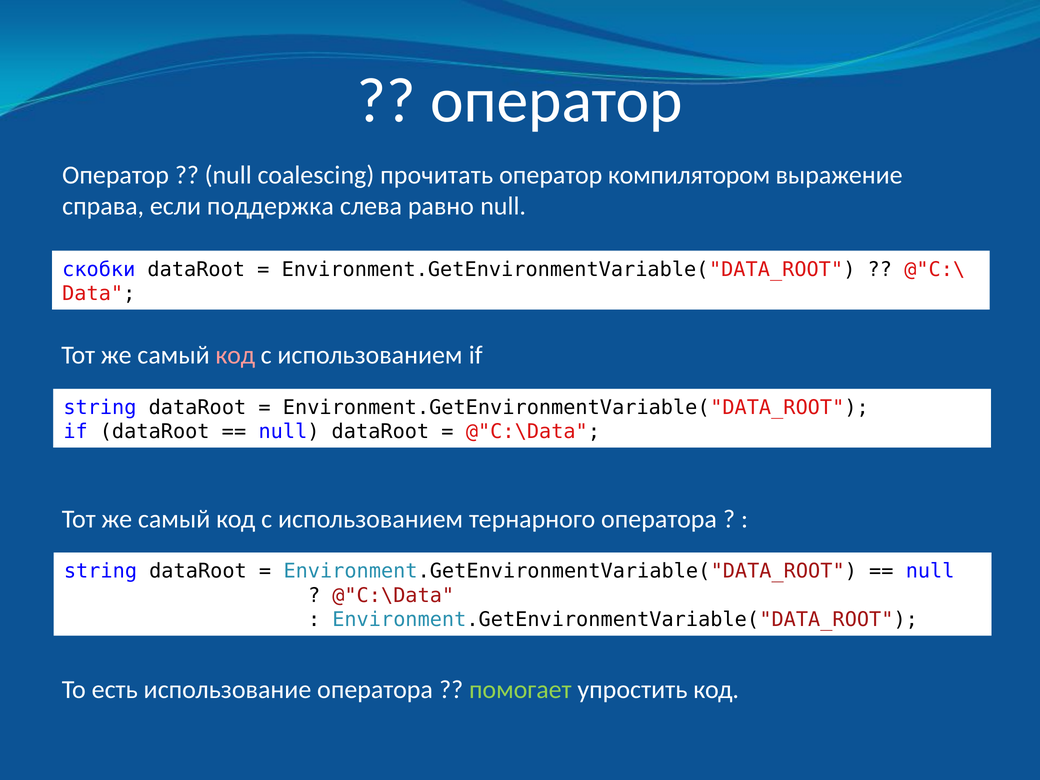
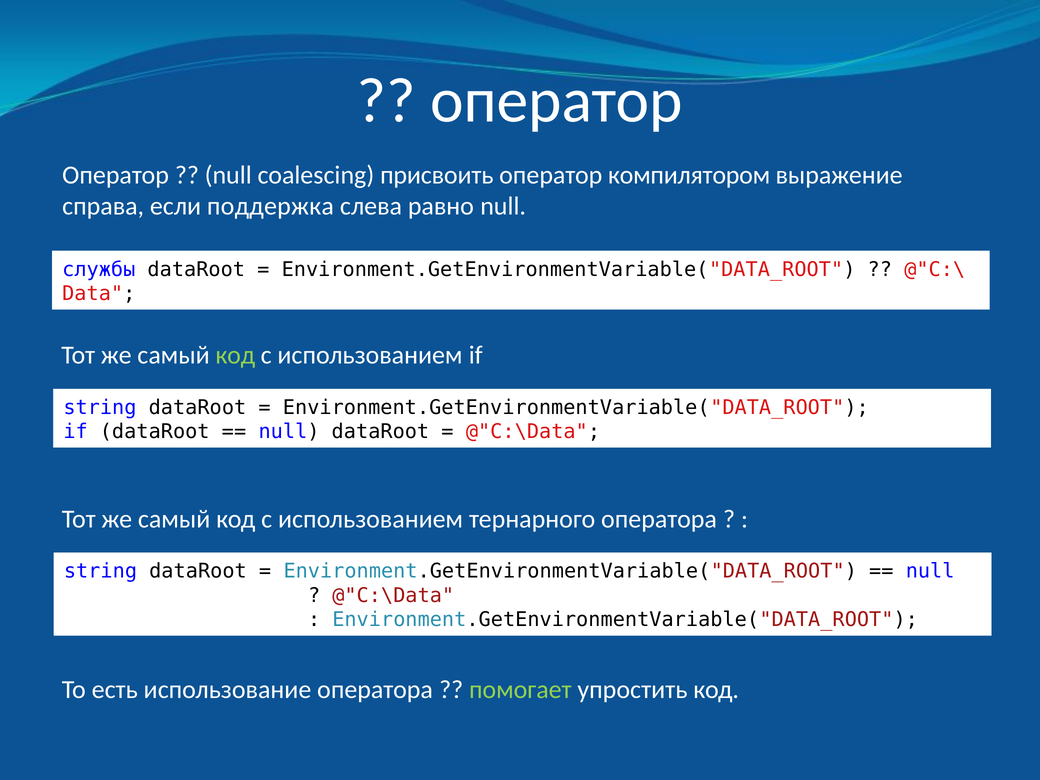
прочитать: прочитать -> присвоить
скобки: скобки -> службы
код at (235, 355) colour: pink -> light green
